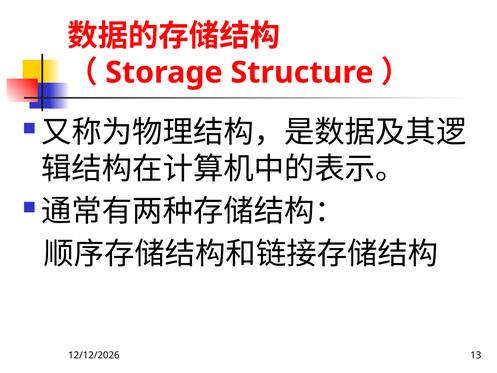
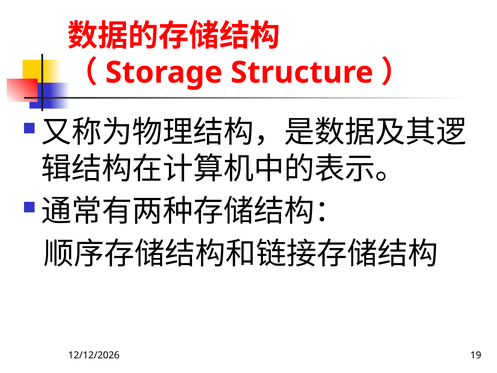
13: 13 -> 19
